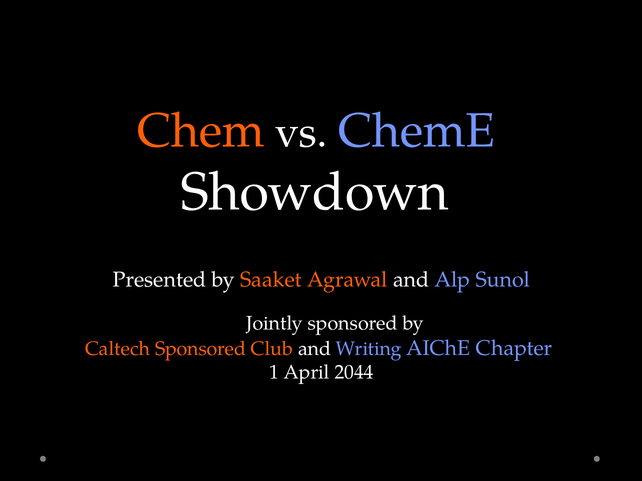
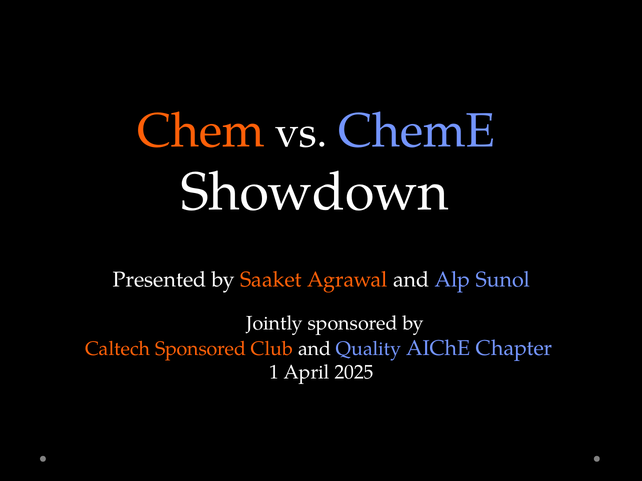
Writing: Writing -> Quality
2044: 2044 -> 2025
